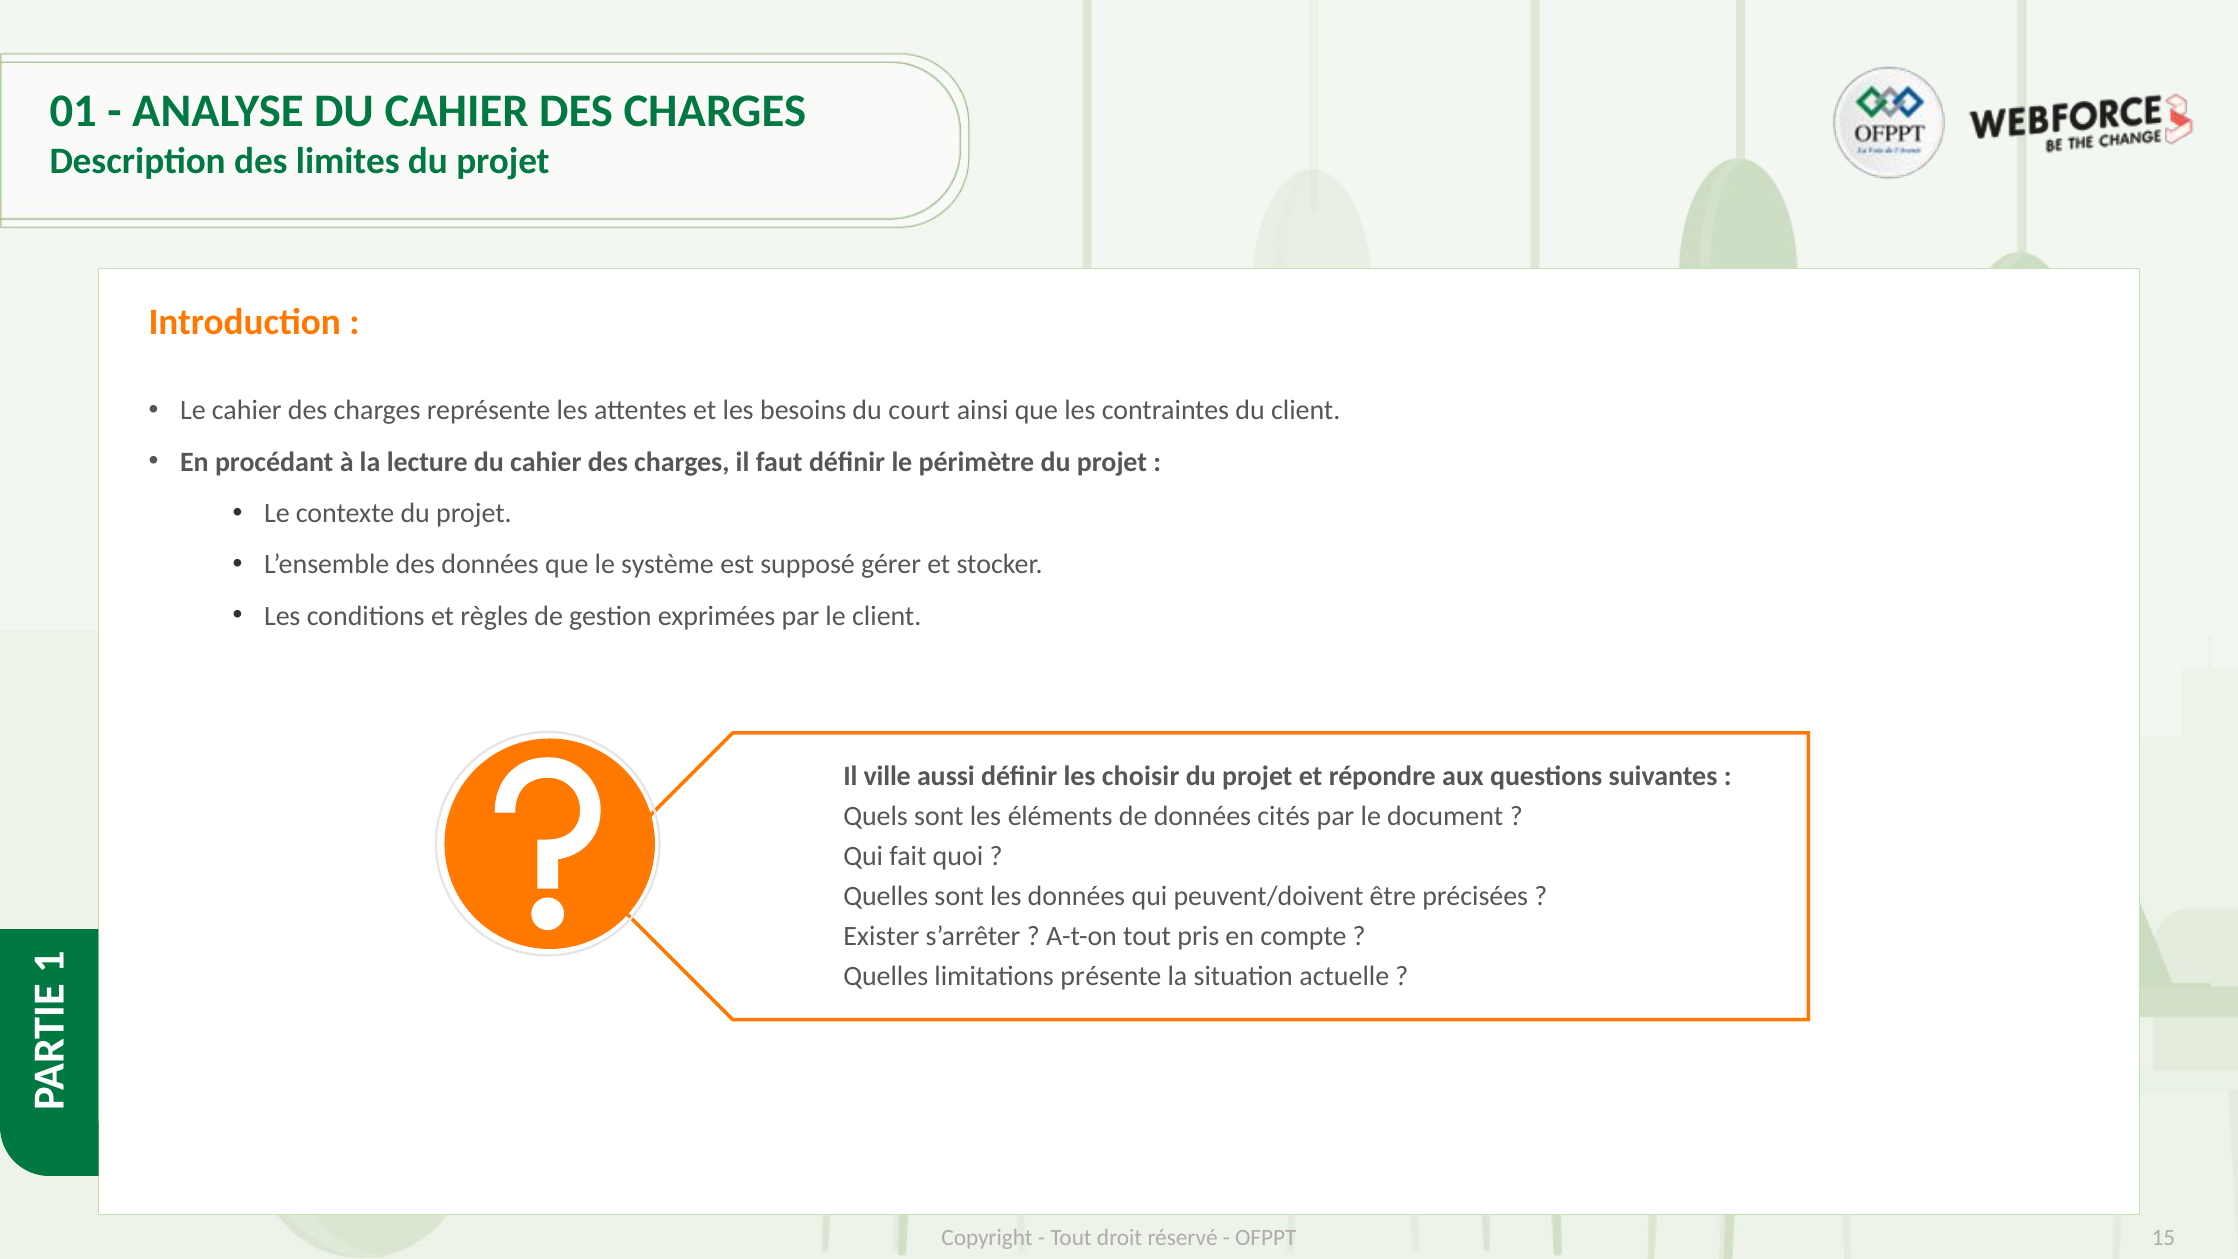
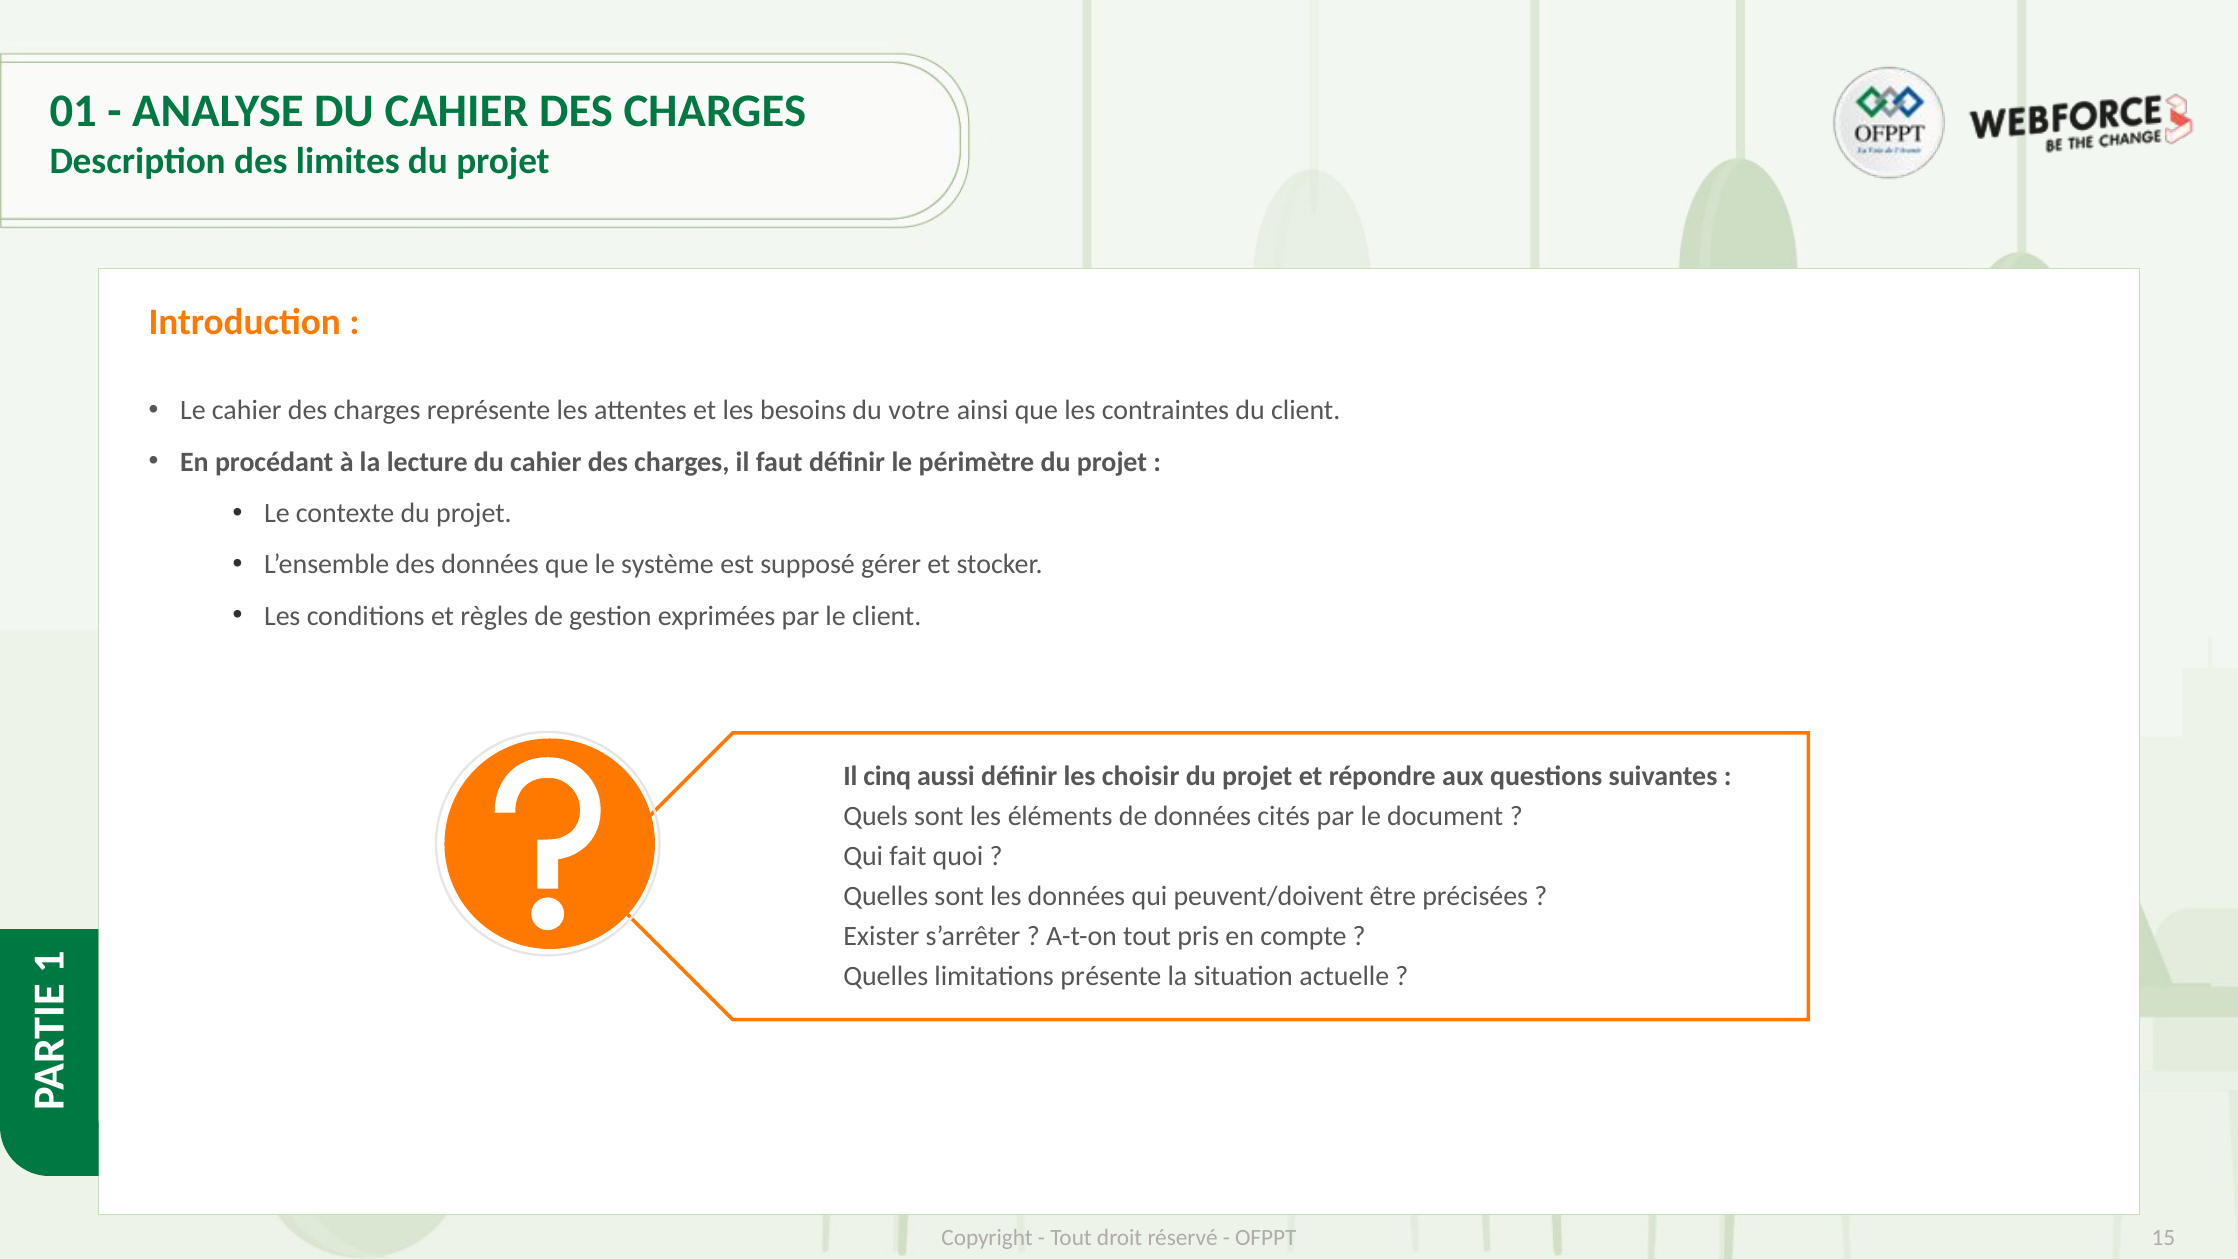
court: court -> votre
ville: ville -> cinq
